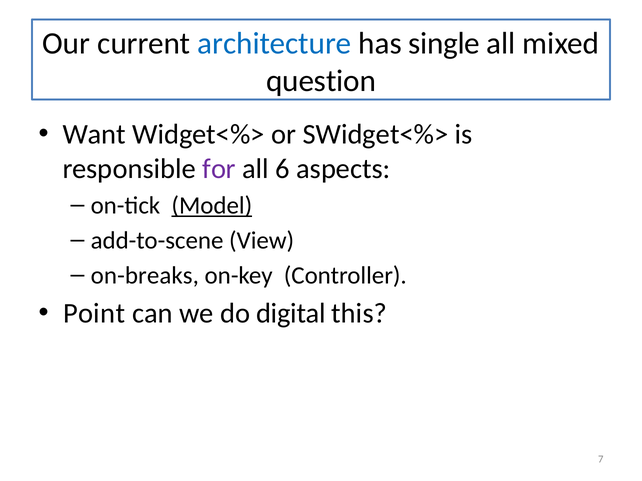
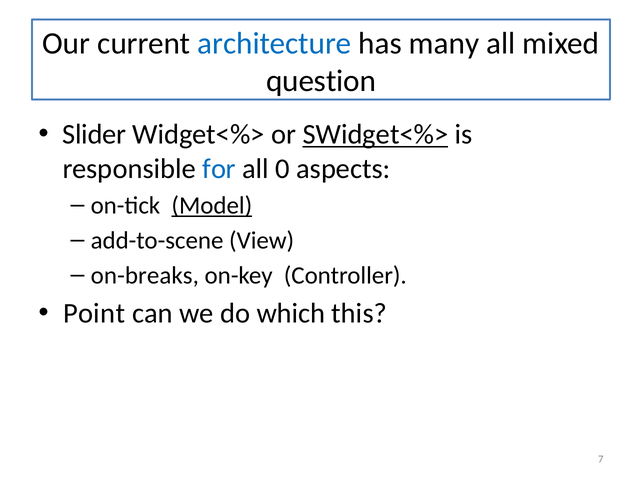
single: single -> many
Want: Want -> Slider
SWidget<%> underline: none -> present
for colour: purple -> blue
6: 6 -> 0
digital: digital -> which
